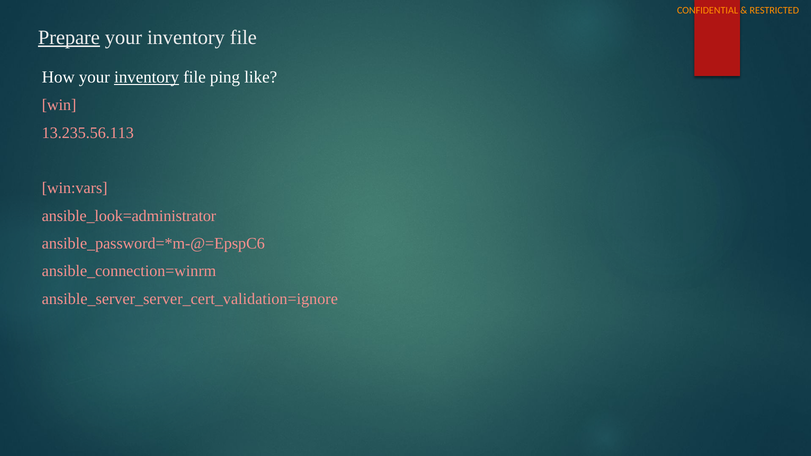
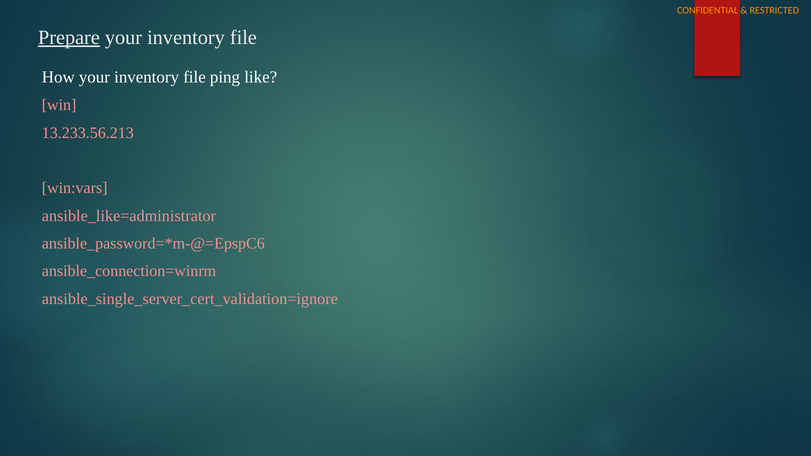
inventory at (147, 77) underline: present -> none
13.235.56.113: 13.235.56.113 -> 13.233.56.213
ansible_look=administrator: ansible_look=administrator -> ansible_like=administrator
ansible_server_server_cert_validation=ignore: ansible_server_server_cert_validation=ignore -> ansible_single_server_cert_validation=ignore
